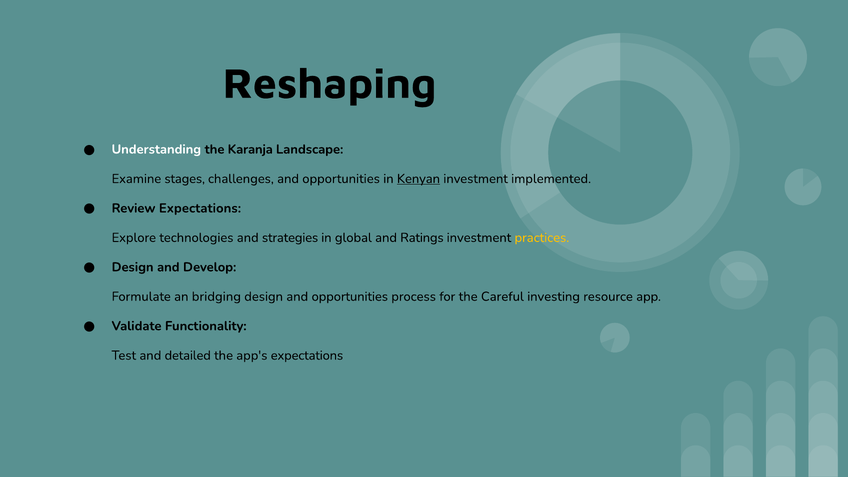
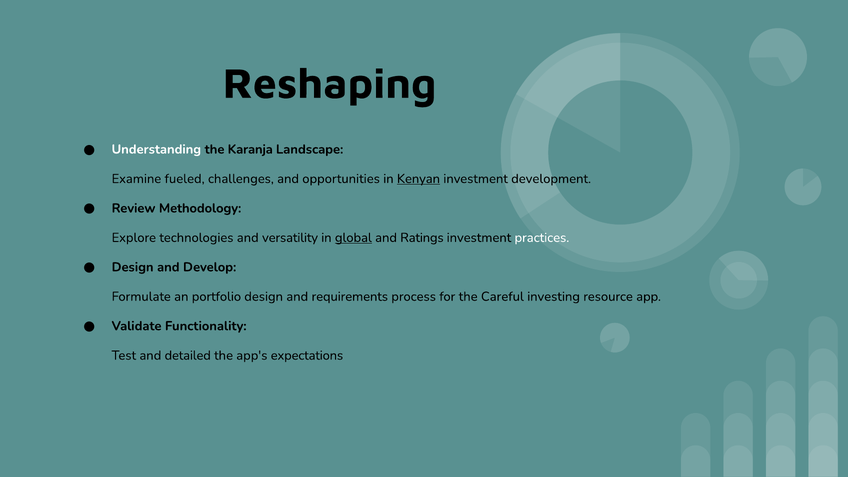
stages: stages -> fueled
implemented: implemented -> development
Review Expectations: Expectations -> Methodology
strategies: strategies -> versatility
global underline: none -> present
practices colour: yellow -> white
bridging: bridging -> portfolio
design and opportunities: opportunities -> requirements
